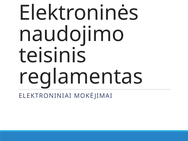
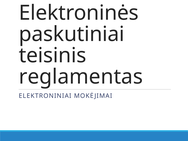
naudojimo: naudojimo -> paskutiniai
